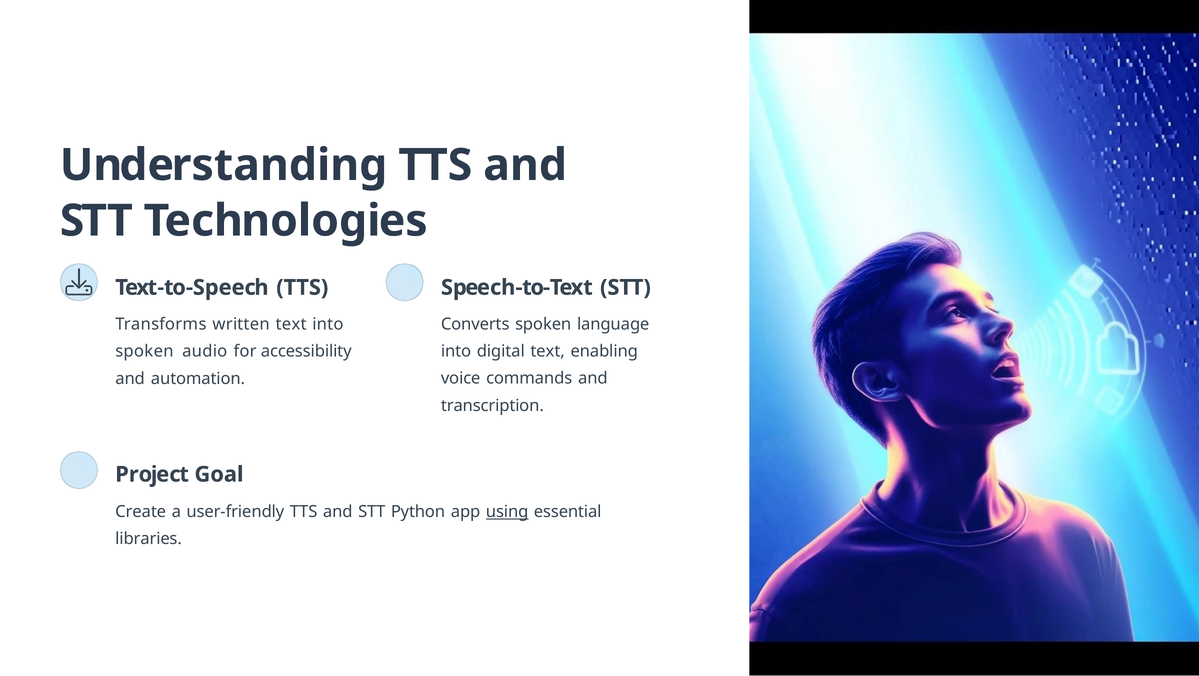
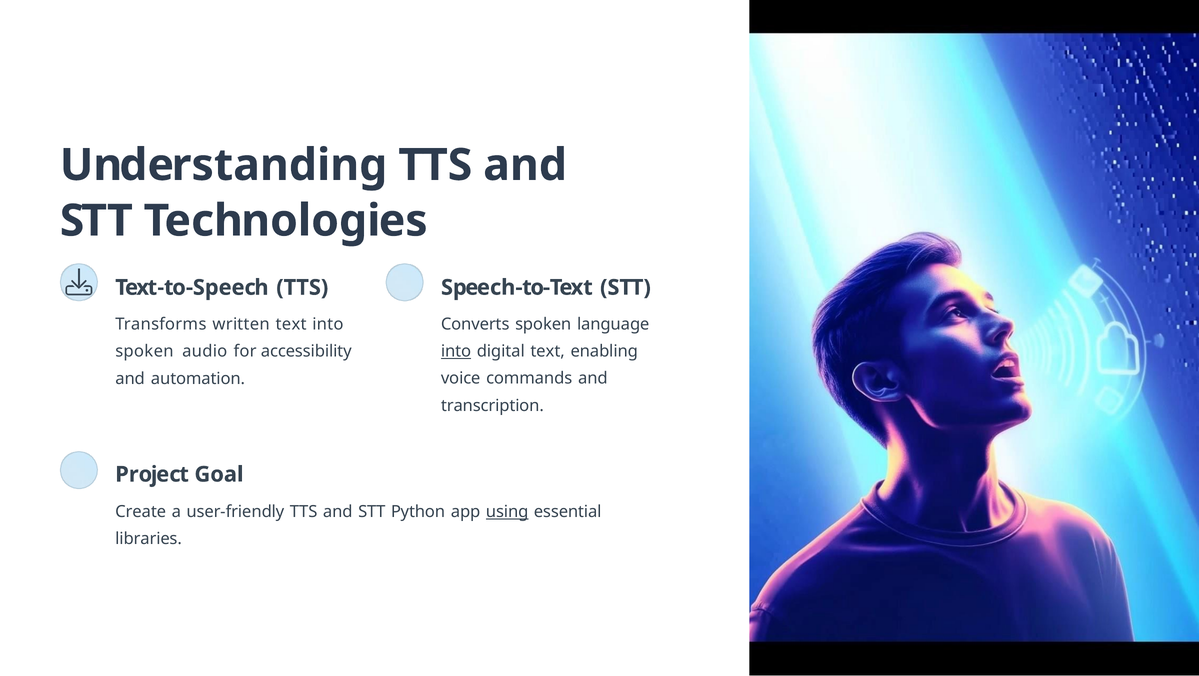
into at (456, 351) underline: none -> present
